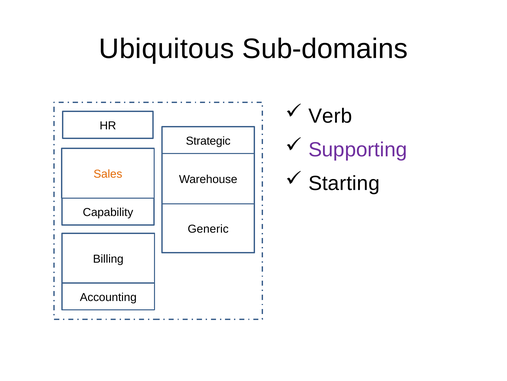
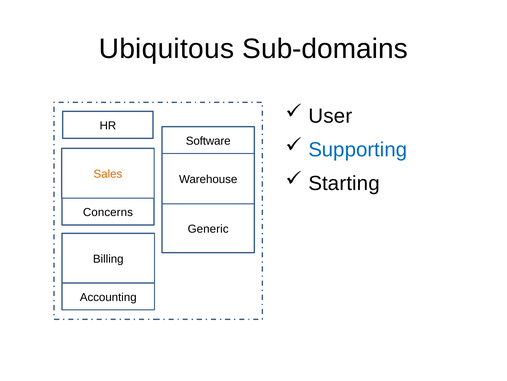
Verb: Verb -> User
Strategic: Strategic -> Software
Supporting colour: purple -> blue
Capability: Capability -> Concerns
